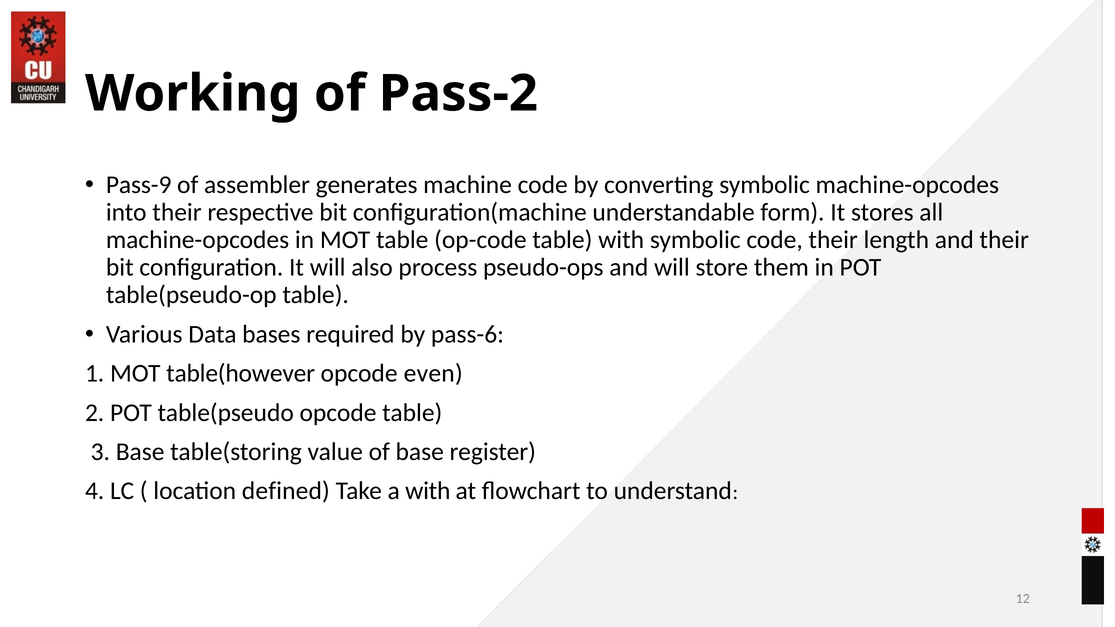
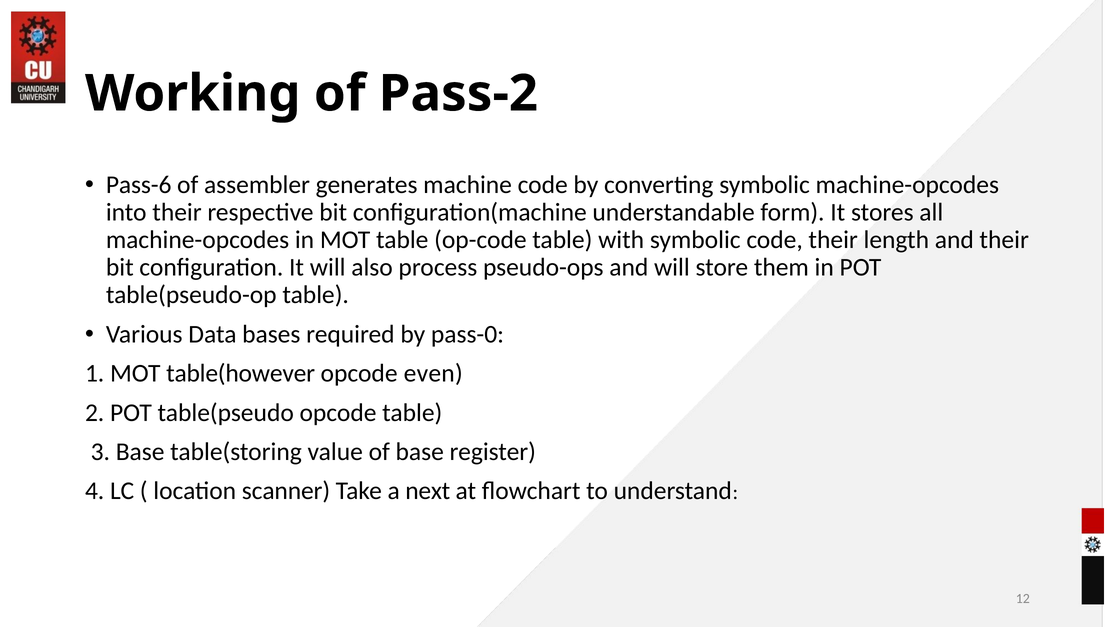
Pass-9: Pass-9 -> Pass-6
pass-6: pass-6 -> pass-0
defined: defined -> scanner
a with: with -> next
